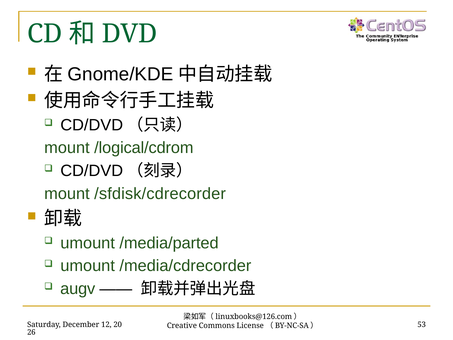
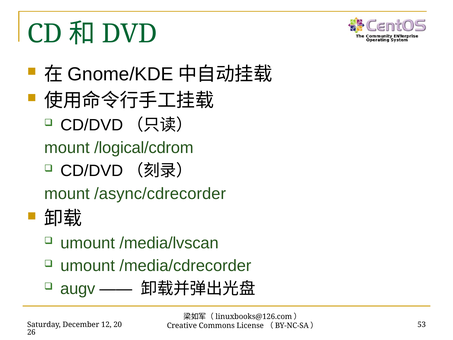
/sfdisk/cdrecorder: /sfdisk/cdrecorder -> /async/cdrecorder
/media/parted: /media/parted -> /media/lvscan
